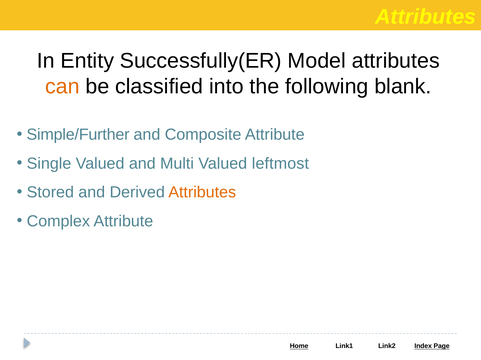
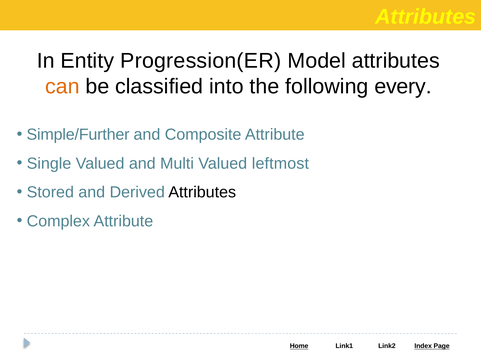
Successfully(ER: Successfully(ER -> Progression(ER
blank: blank -> every
Attributes at (202, 193) colour: orange -> black
